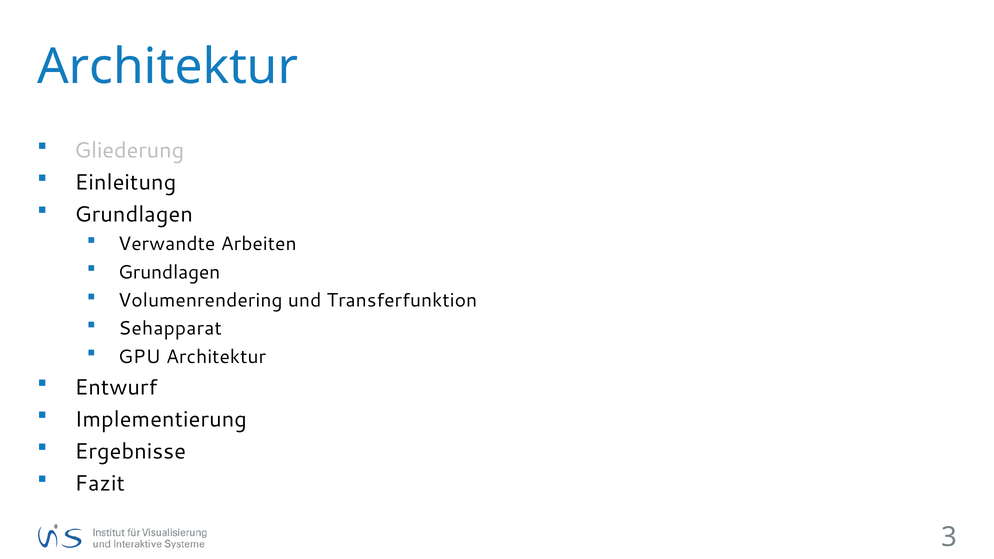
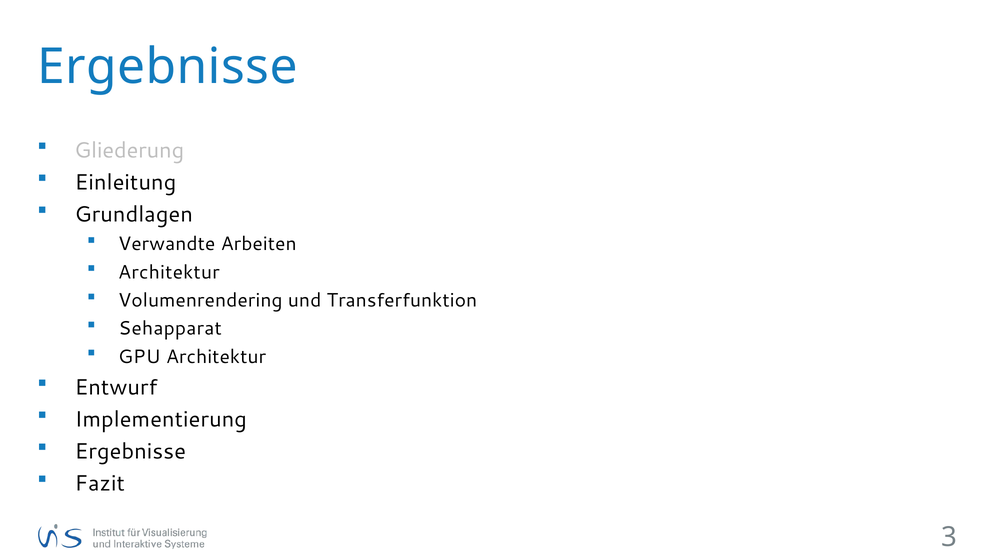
Architektur at (168, 67): Architektur -> Ergebnisse
Grundlagen at (169, 272): Grundlagen -> Architektur
